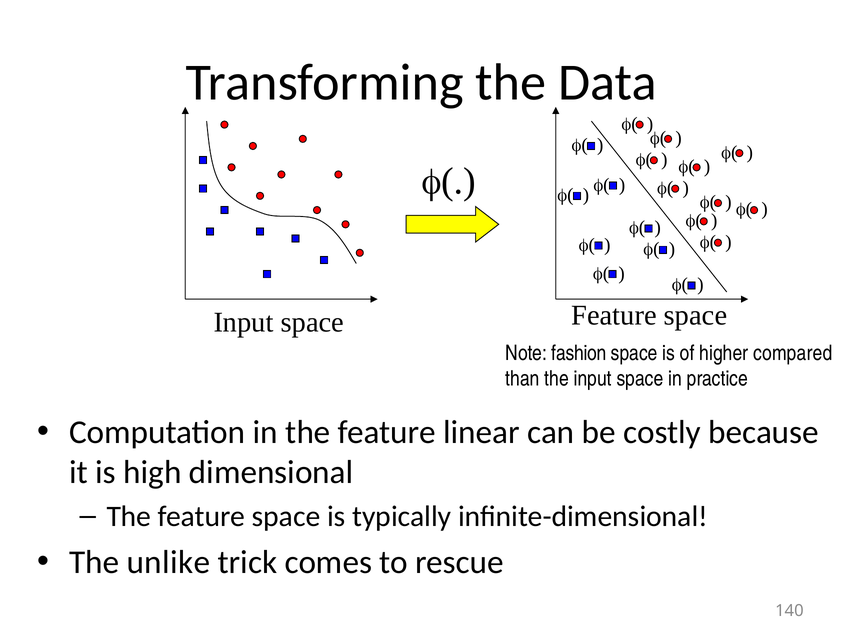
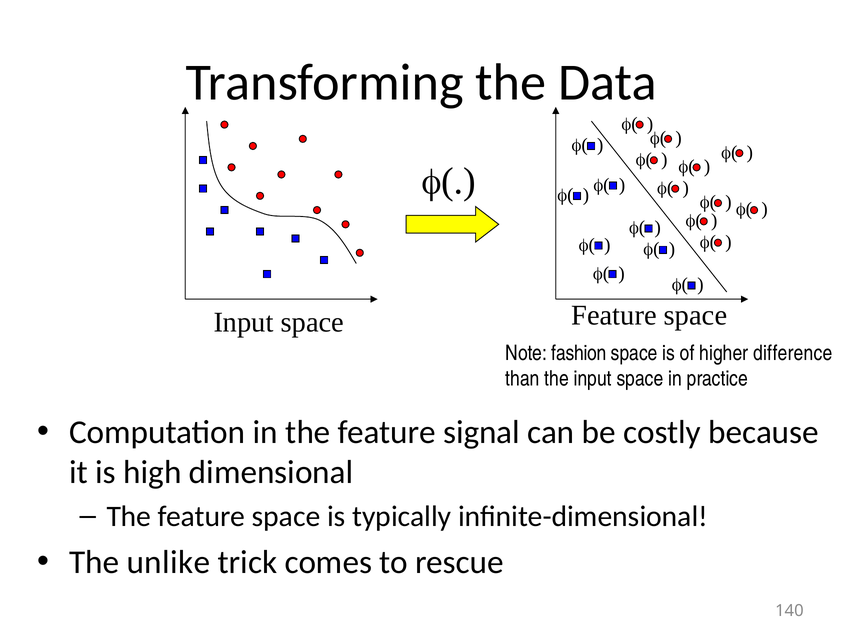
compared: compared -> difference
linear: linear -> signal
